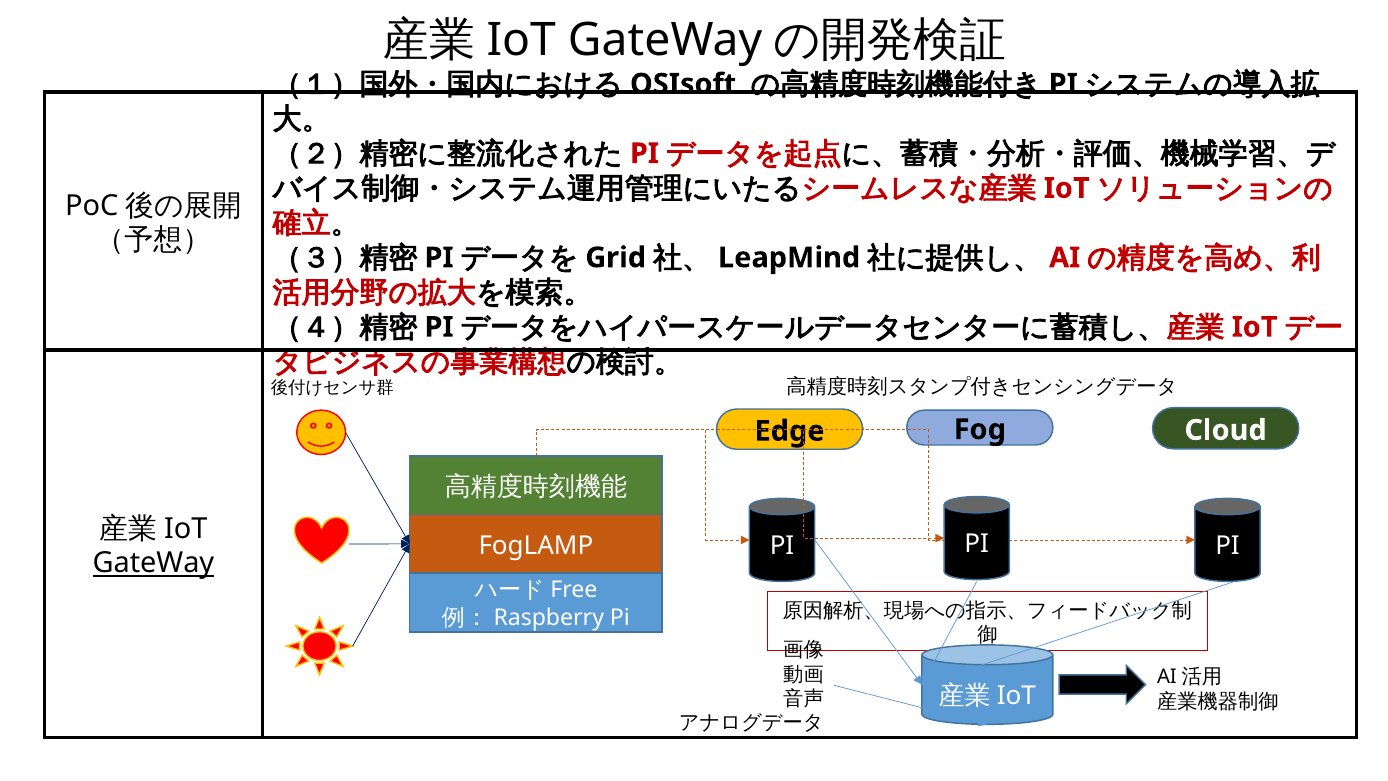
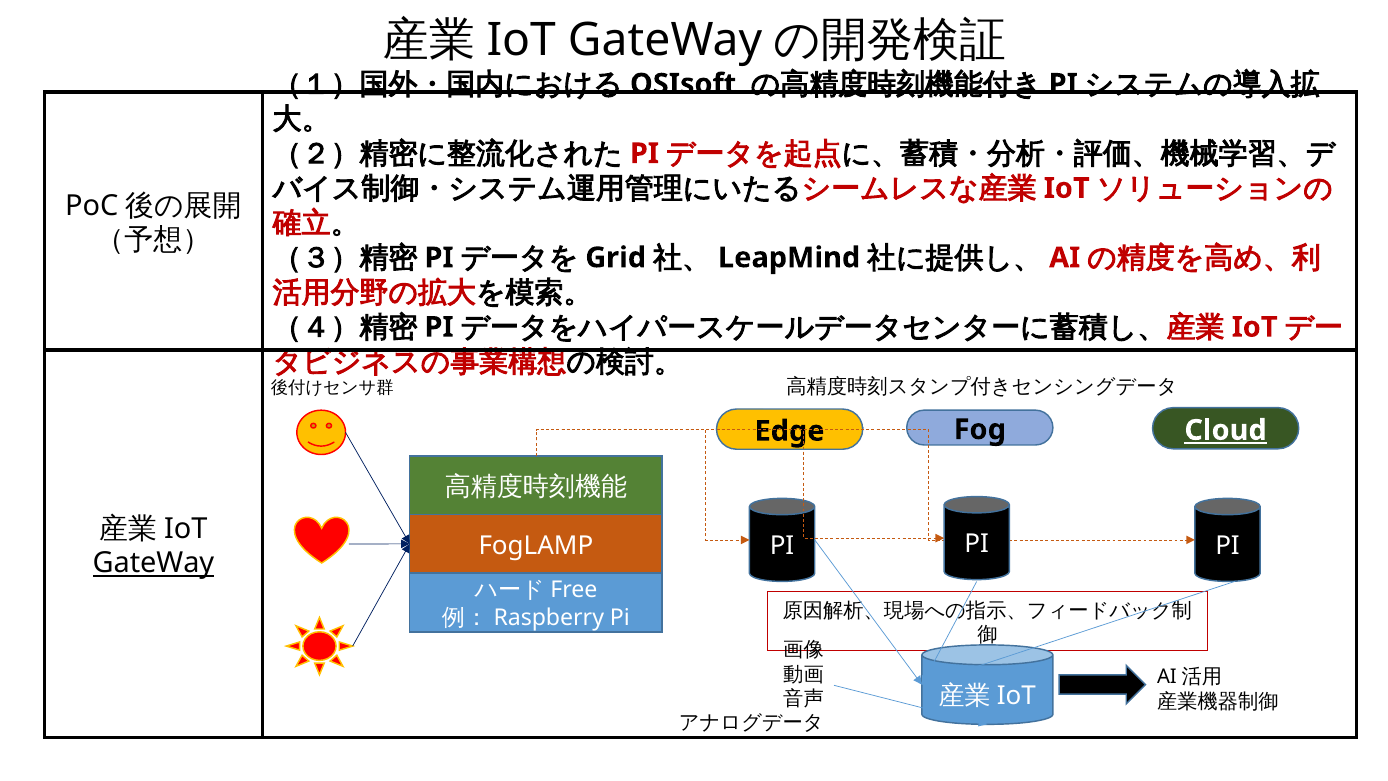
Cloud underline: none -> present
